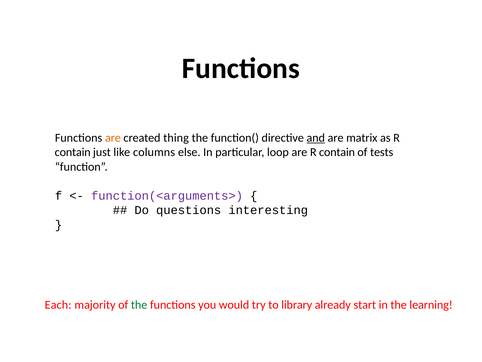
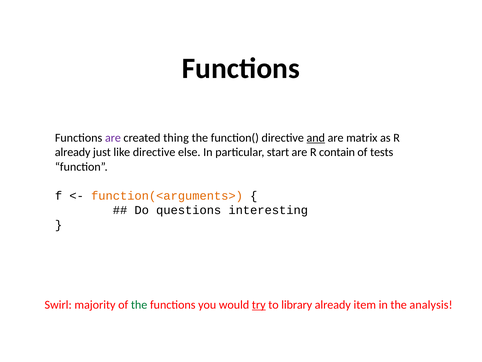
are at (113, 138) colour: orange -> purple
contain at (73, 152): contain -> already
like columns: columns -> directive
loop: loop -> start
function(<arguments> colour: purple -> orange
Each: Each -> Swirl
try underline: none -> present
start: start -> item
learning: learning -> analysis
